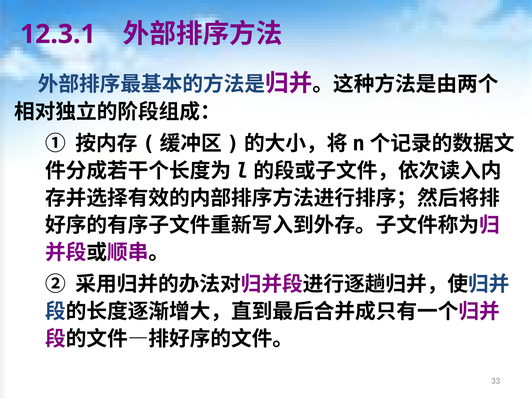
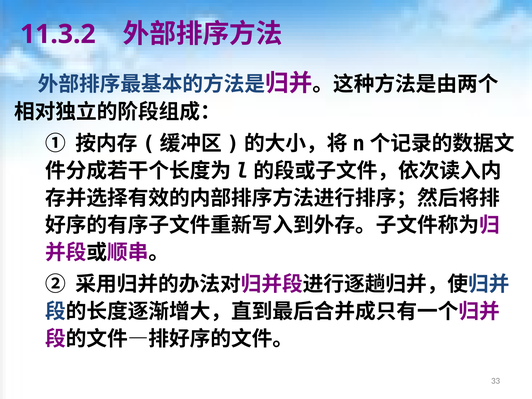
12.3.1: 12.3.1 -> 11.3.2
